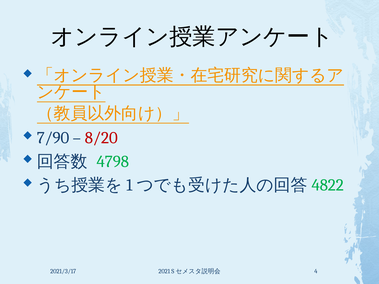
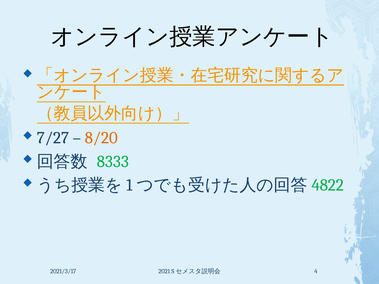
7/90: 7/90 -> 7/27
8/20 colour: red -> orange
4798: 4798 -> 8333
